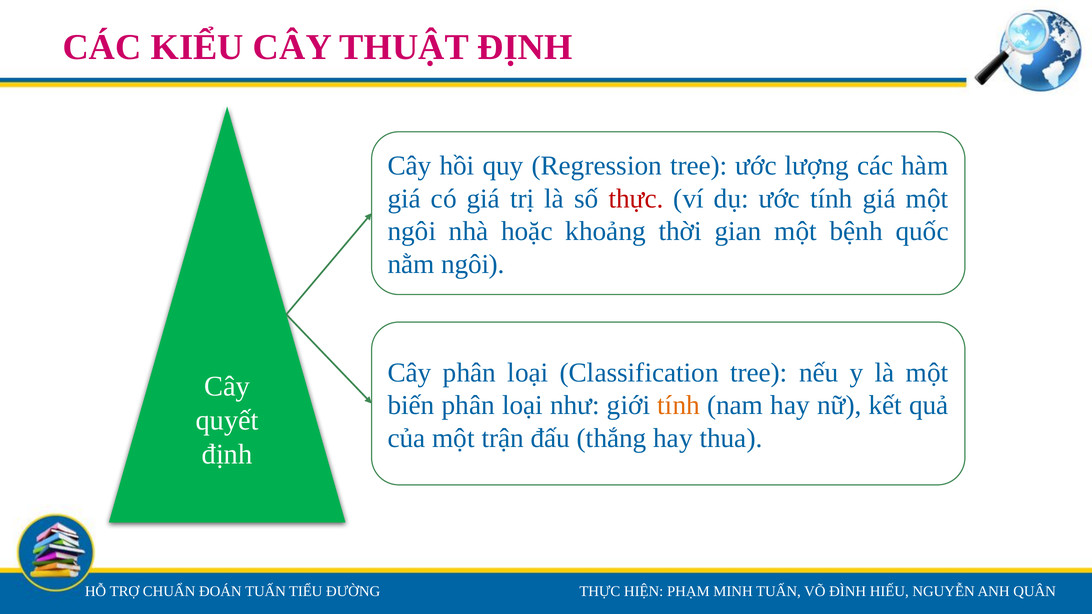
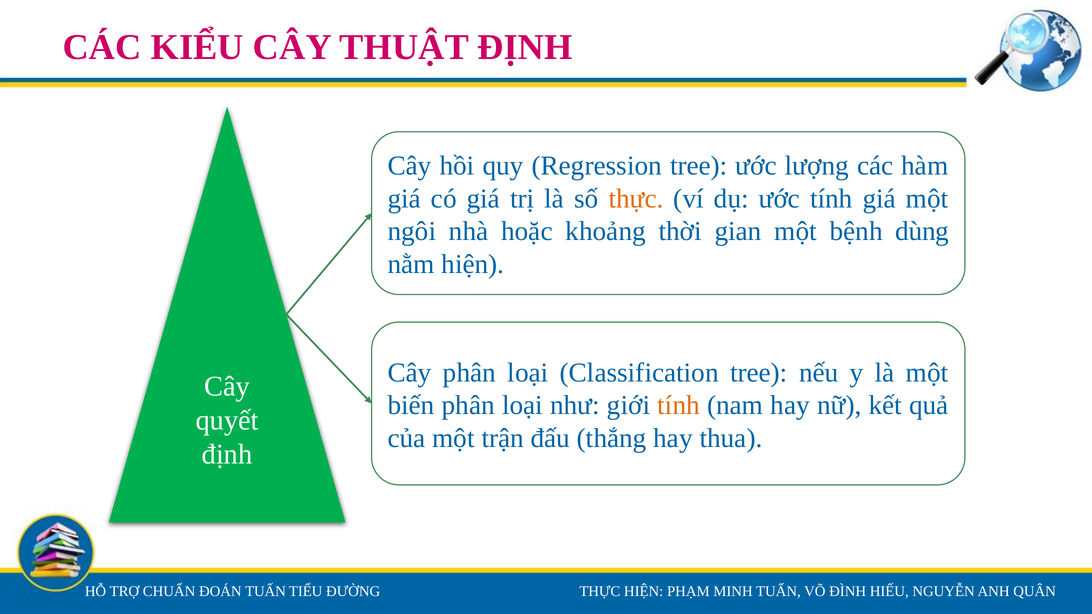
thực at (636, 199) colour: red -> orange
quốc: quốc -> dùng
nằm ngôi: ngôi -> hiện
